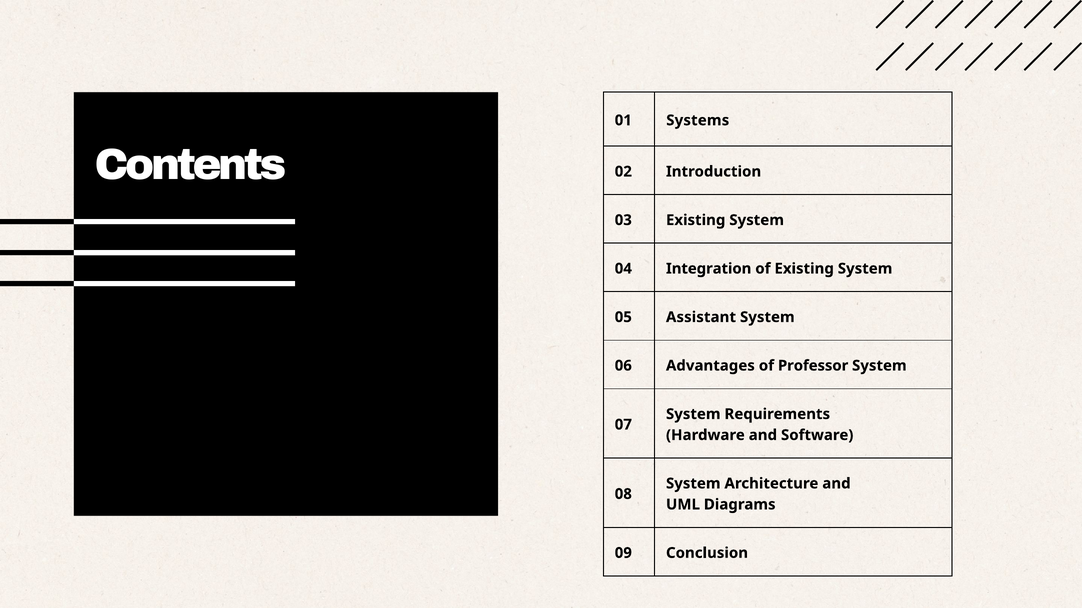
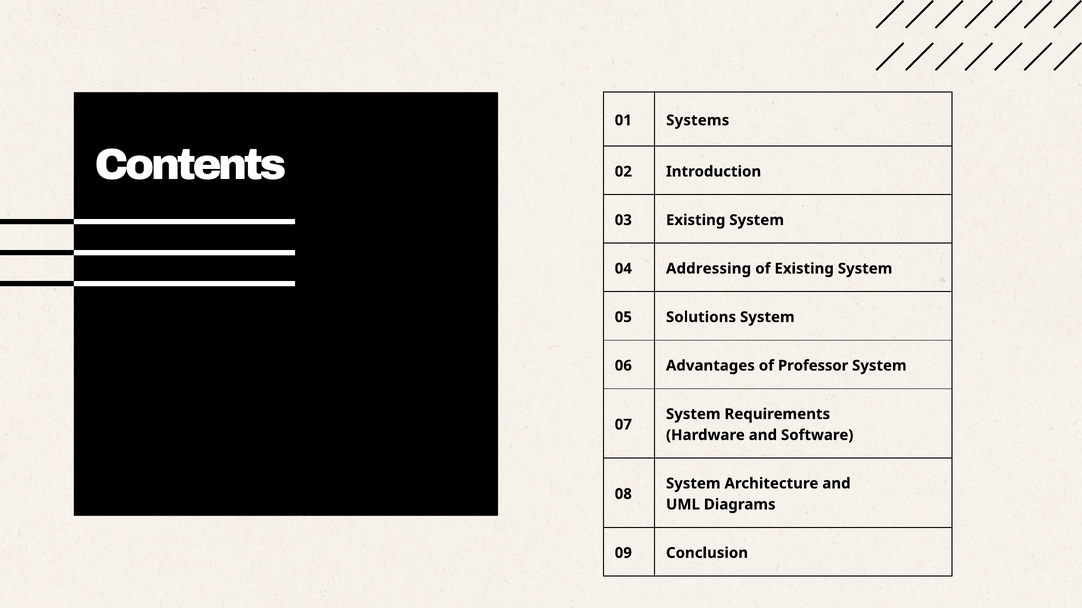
Integration: Integration -> Addressing
Assistant: Assistant -> Solutions
